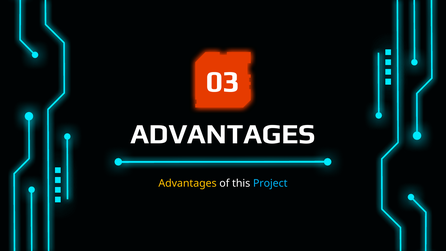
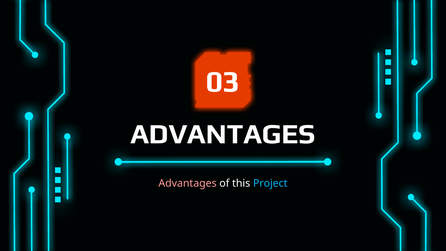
Advantages at (188, 183) colour: yellow -> pink
